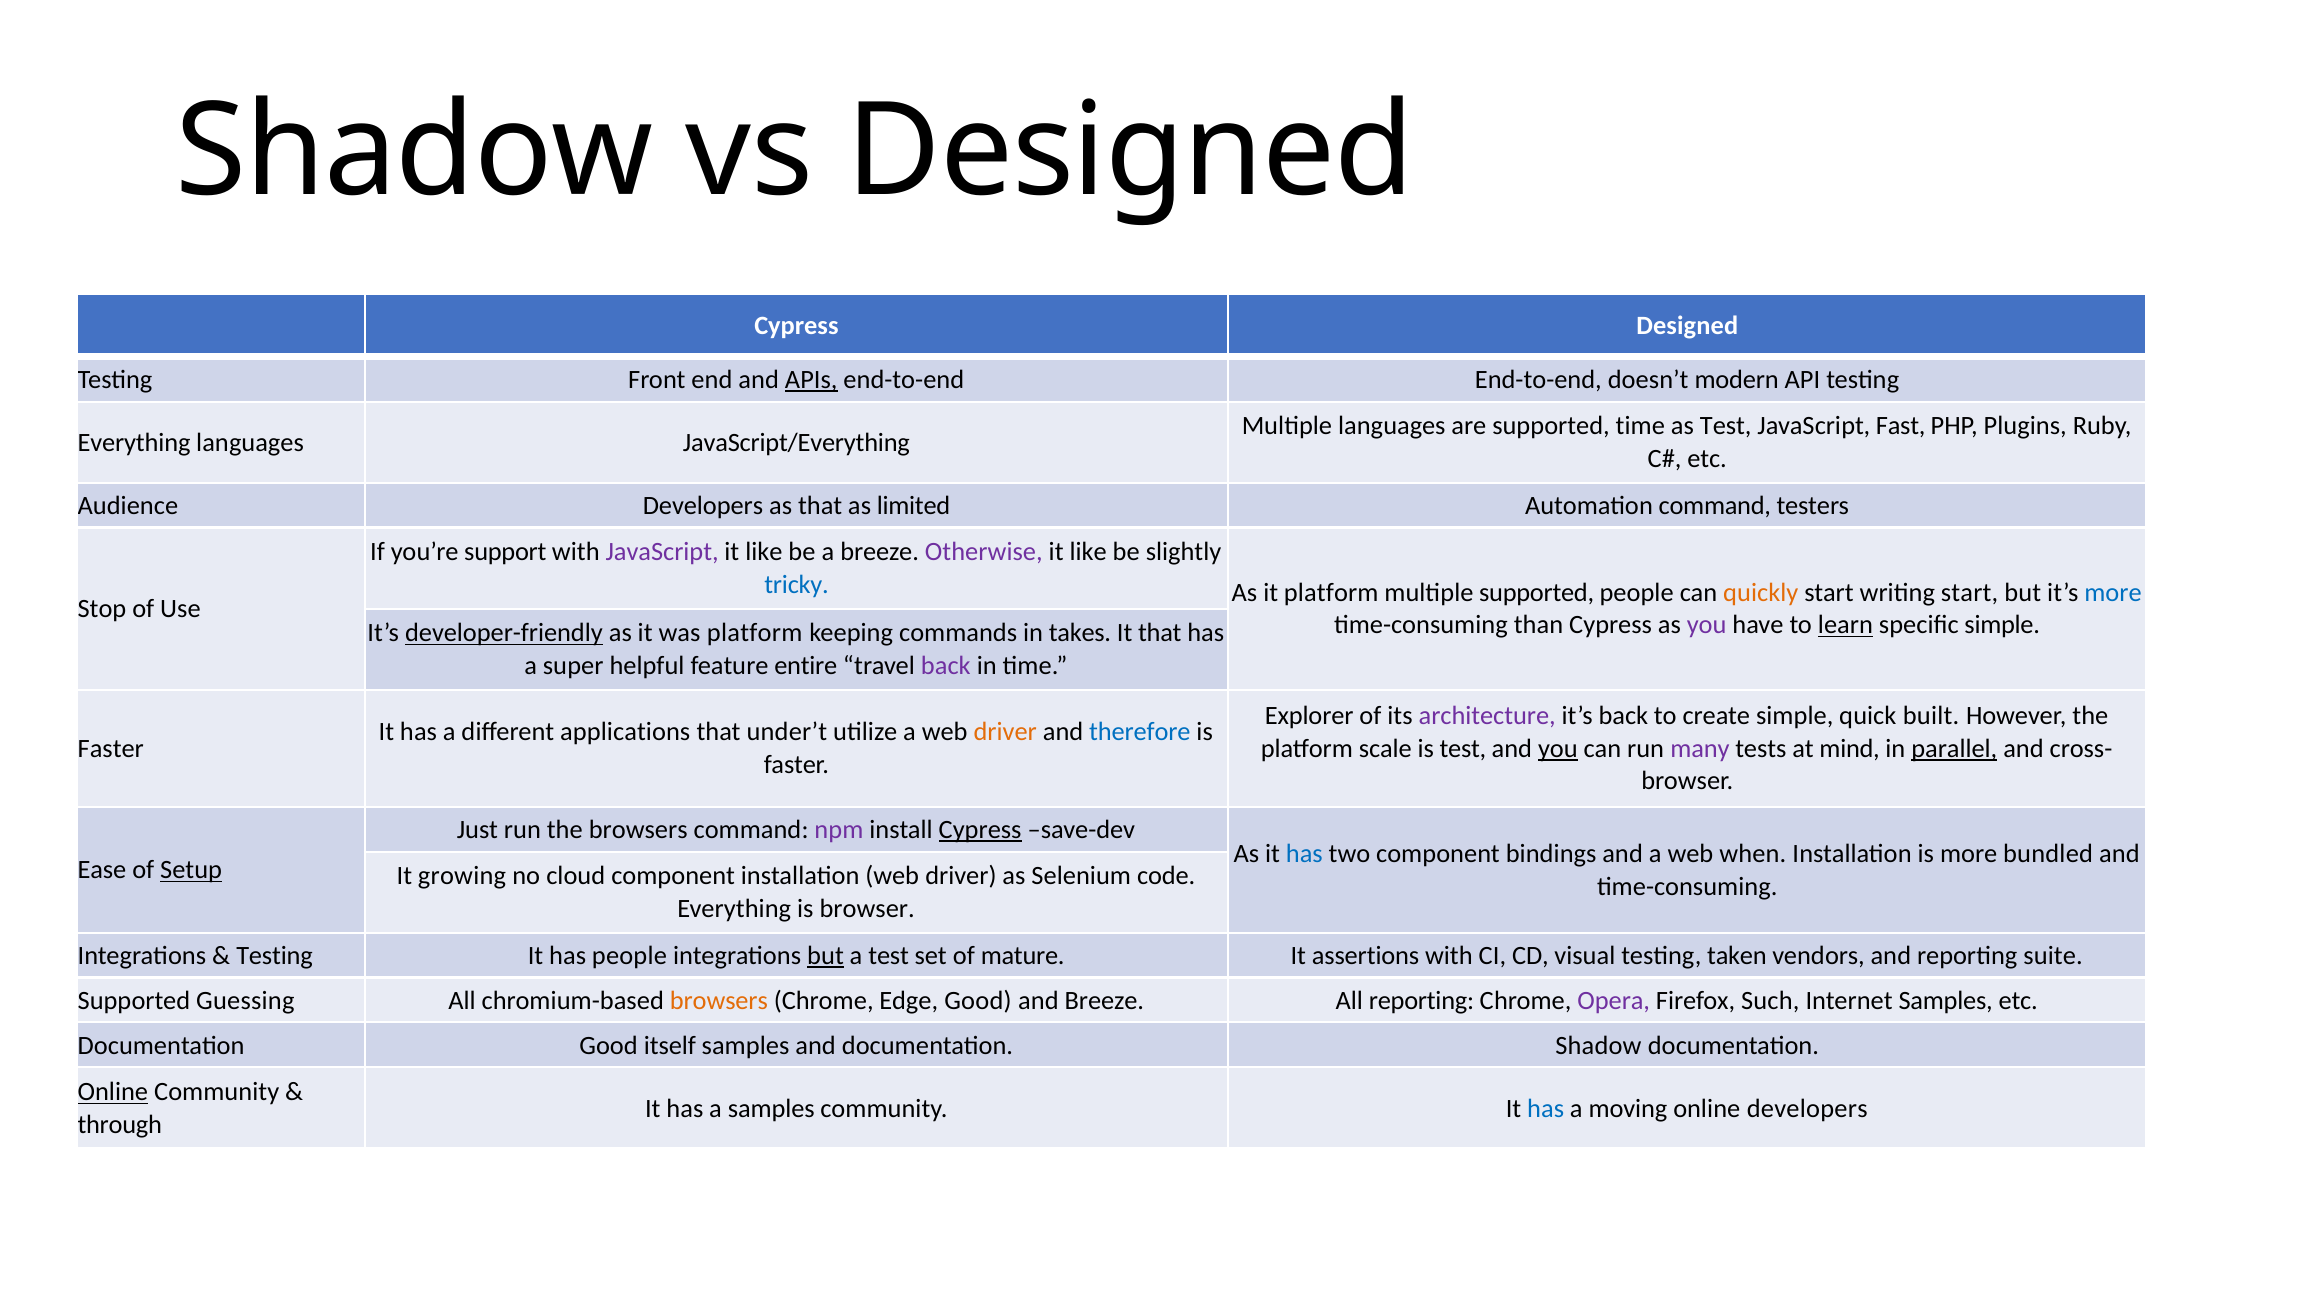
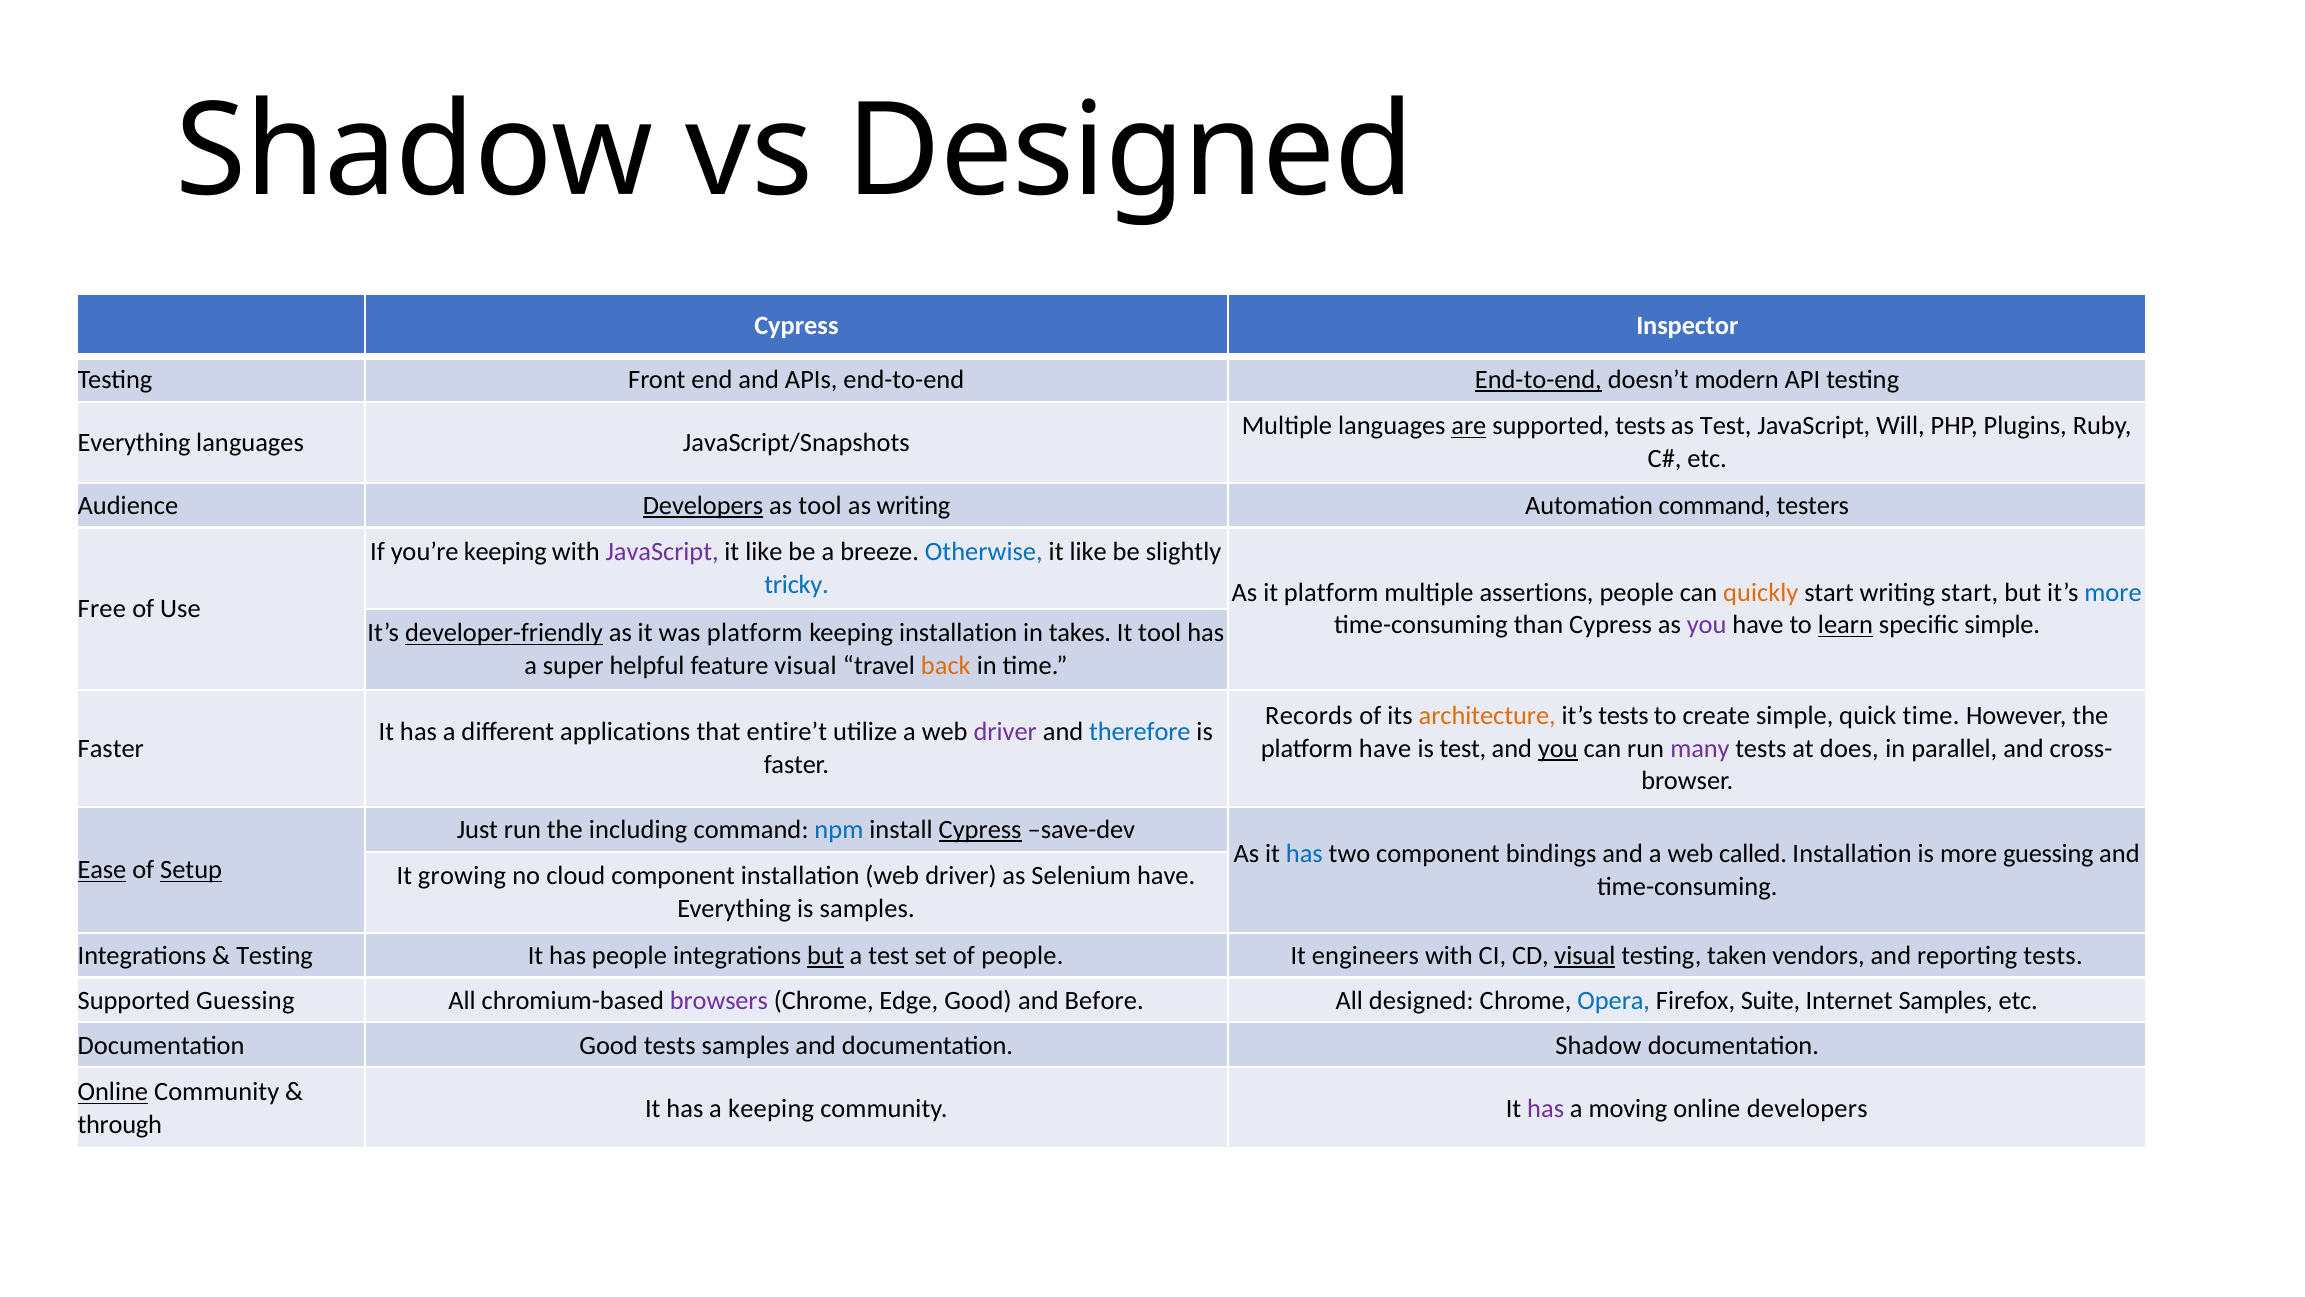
Cypress Designed: Designed -> Inspector
APIs underline: present -> none
End-to-end at (1538, 379) underline: none -> present
are underline: none -> present
supported time: time -> tests
Fast: Fast -> Will
JavaScript/Everything: JavaScript/Everything -> JavaScript/Snapshots
Developers at (703, 505) underline: none -> present
as that: that -> tool
as limited: limited -> writing
you’re support: support -> keeping
Otherwise colour: purple -> blue
multiple supported: supported -> assertions
Stop: Stop -> Free
keeping commands: commands -> installation
It that: that -> tool
feature entire: entire -> visual
back at (946, 666) colour: purple -> orange
Explorer: Explorer -> Records
architecture colour: purple -> orange
it’s back: back -> tests
quick built: built -> time
under’t: under’t -> entire’t
driver at (1005, 732) colour: orange -> purple
platform scale: scale -> have
mind: mind -> does
parallel underline: present -> none
the browsers: browsers -> including
npm colour: purple -> blue
when: when -> called
more bundled: bundled -> guessing
Ease underline: none -> present
Selenium code: code -> have
is browser: browser -> samples
of mature: mature -> people
assertions: assertions -> engineers
visual at (1585, 955) underline: none -> present
reporting suite: suite -> tests
browsers at (719, 1000) colour: orange -> purple
and Breeze: Breeze -> Before
All reporting: reporting -> designed
Opera colour: purple -> blue
Such: Such -> Suite
Good itself: itself -> tests
a samples: samples -> keeping
has at (1546, 1108) colour: blue -> purple
